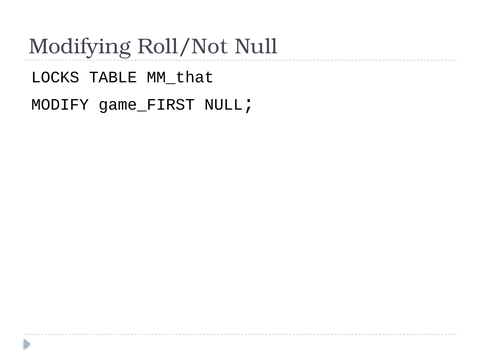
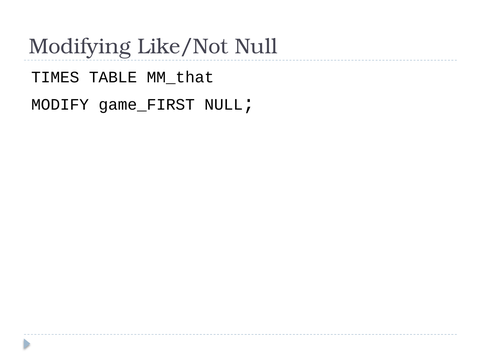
Roll/Not: Roll/Not -> Like/Not
LOCKS: LOCKS -> TIMES
